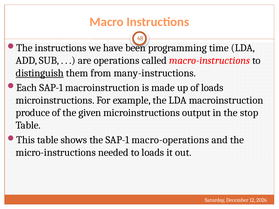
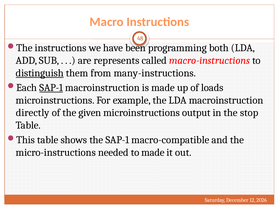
time: time -> both
operations: operations -> represents
SAP-1 at (51, 88) underline: none -> present
produce: produce -> directly
macro-operations: macro-operations -> macro-compatible
to loads: loads -> made
